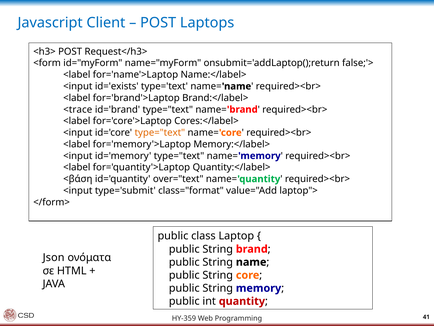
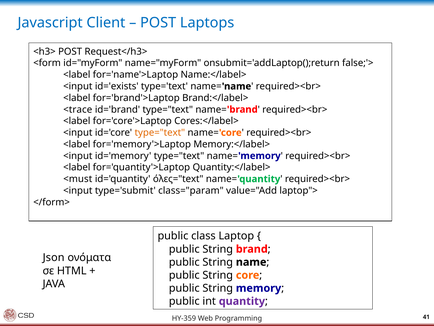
<βάση: <βάση -> <must
over="text: over="text -> όλες="text
class="format: class="format -> class="param
quantity colour: red -> purple
